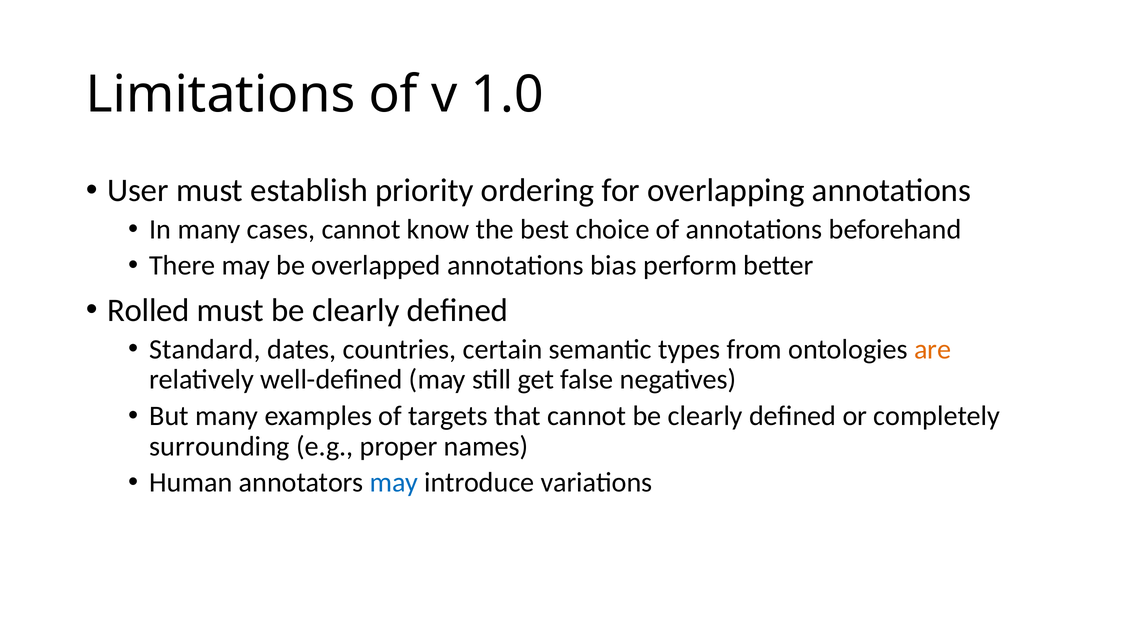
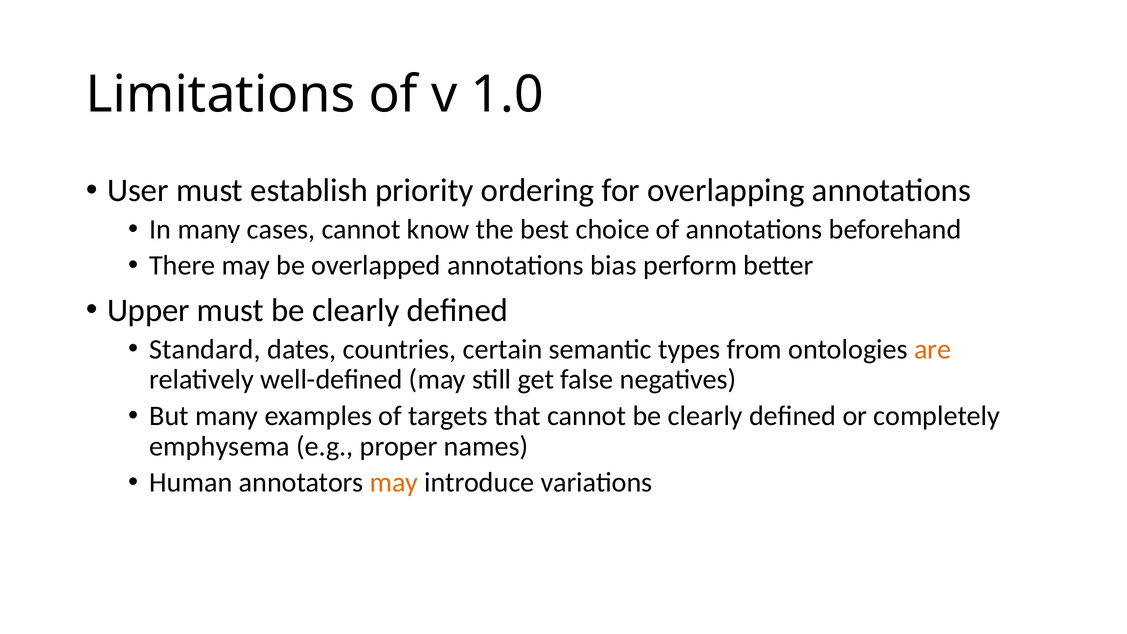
Rolled: Rolled -> Upper
surrounding: surrounding -> emphysema
may at (394, 483) colour: blue -> orange
